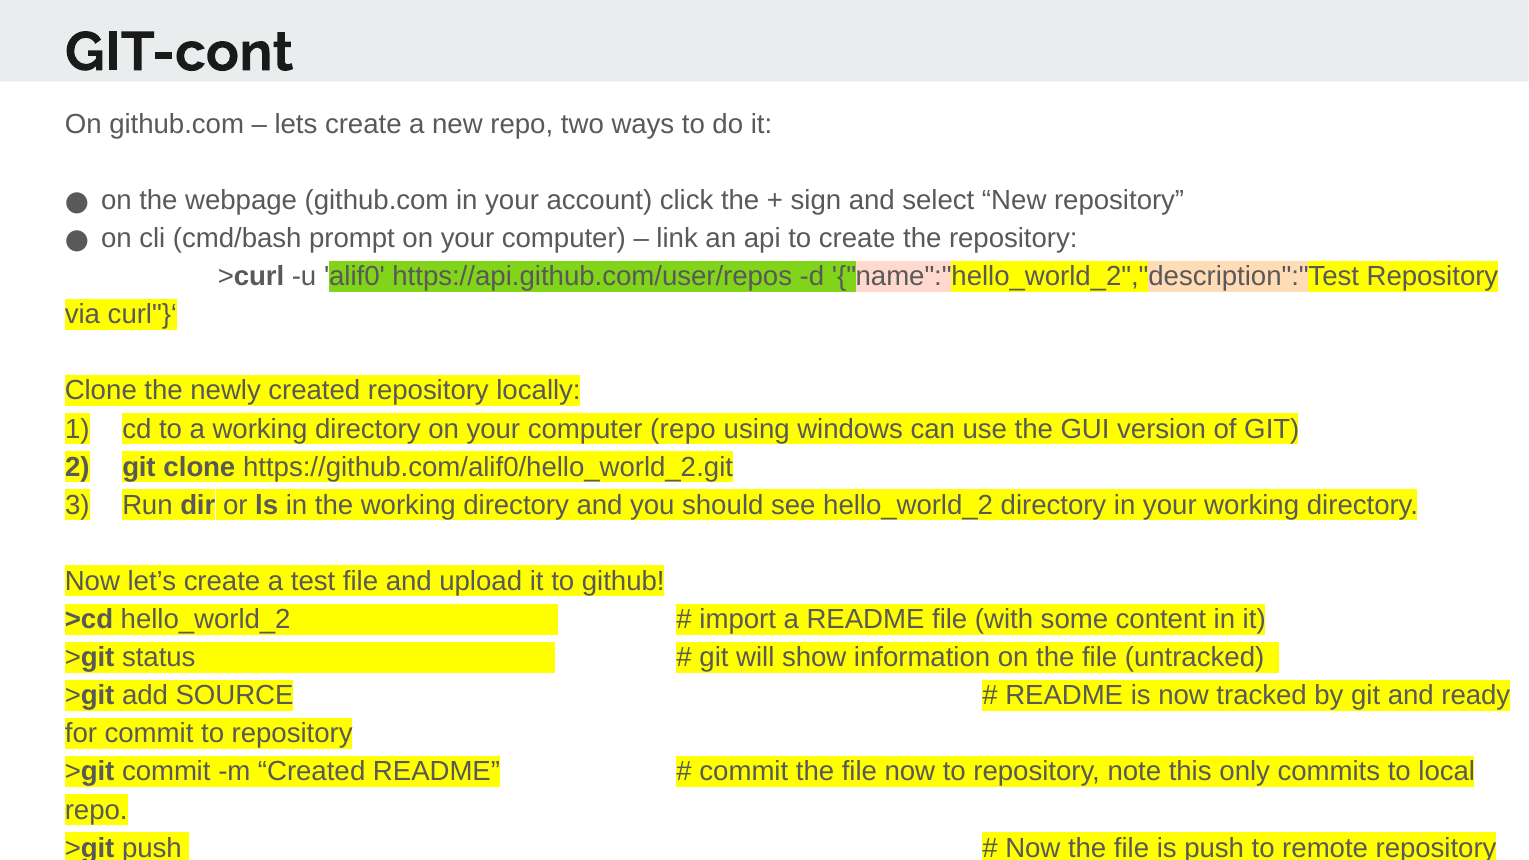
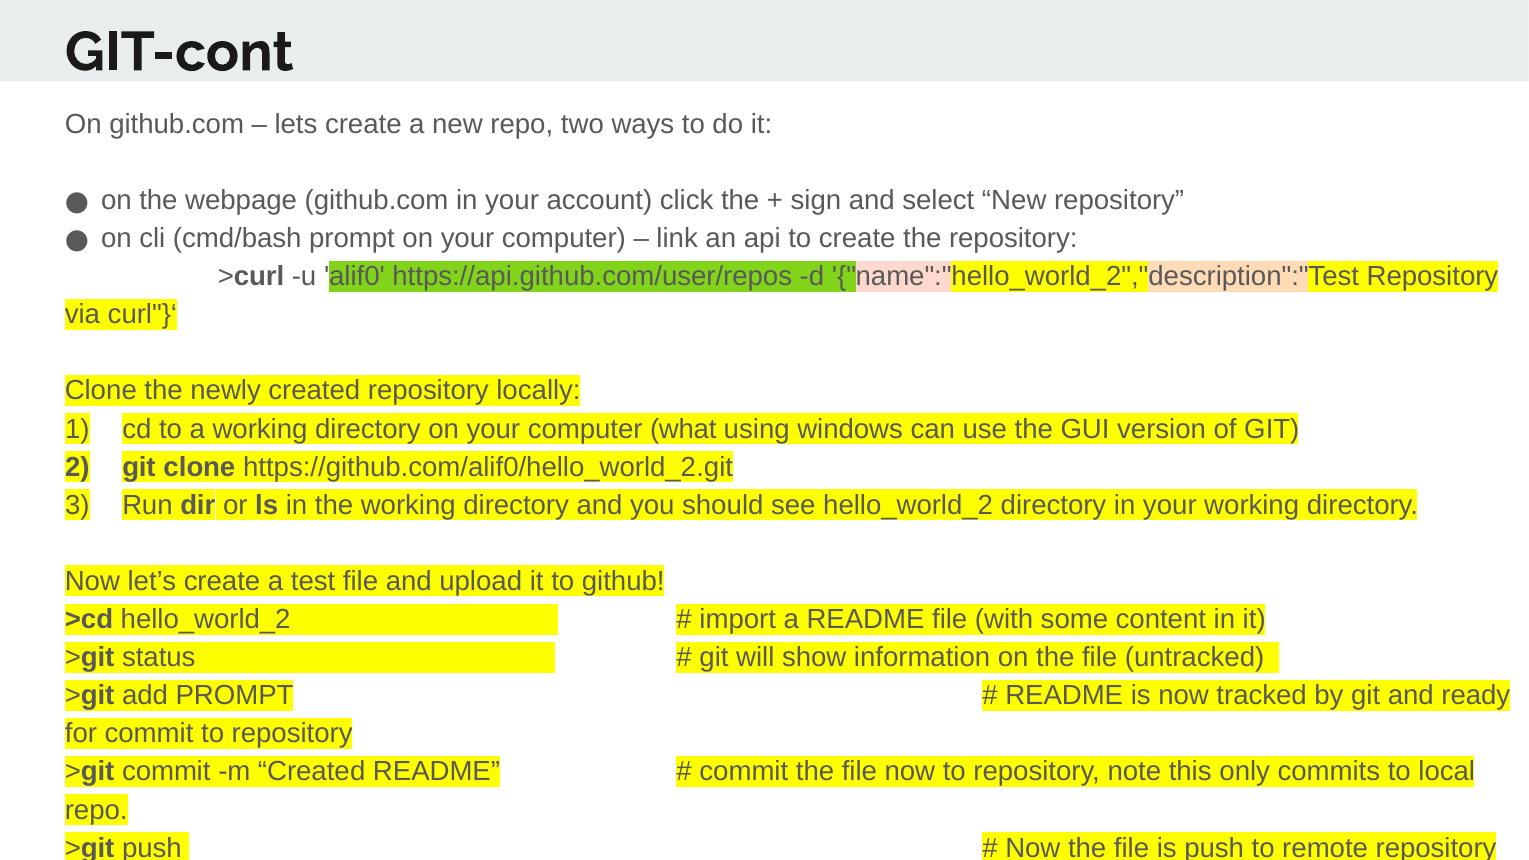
computer repo: repo -> what
add SOURCE: SOURCE -> PROMPT
